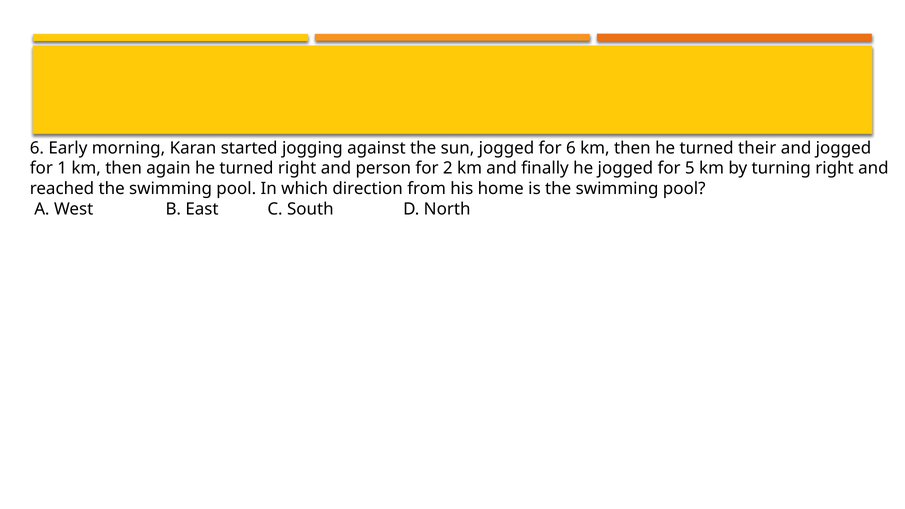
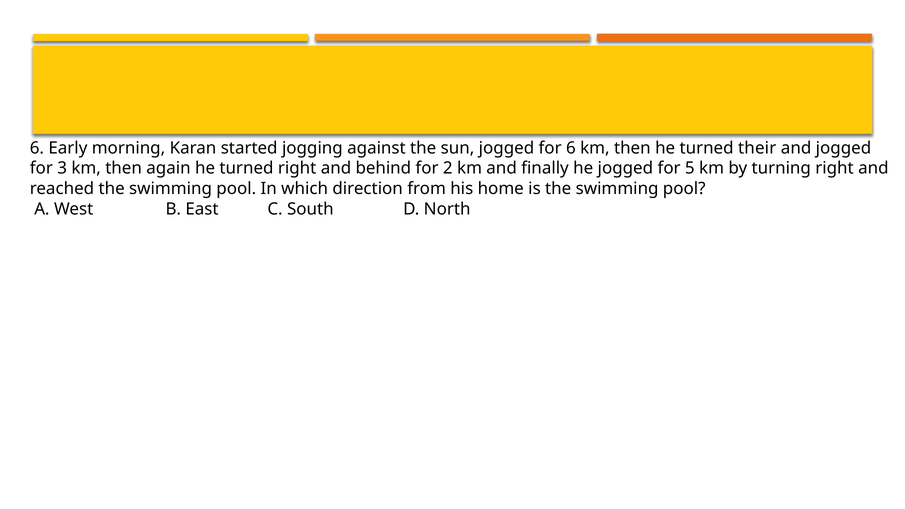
1: 1 -> 3
person: person -> behind
